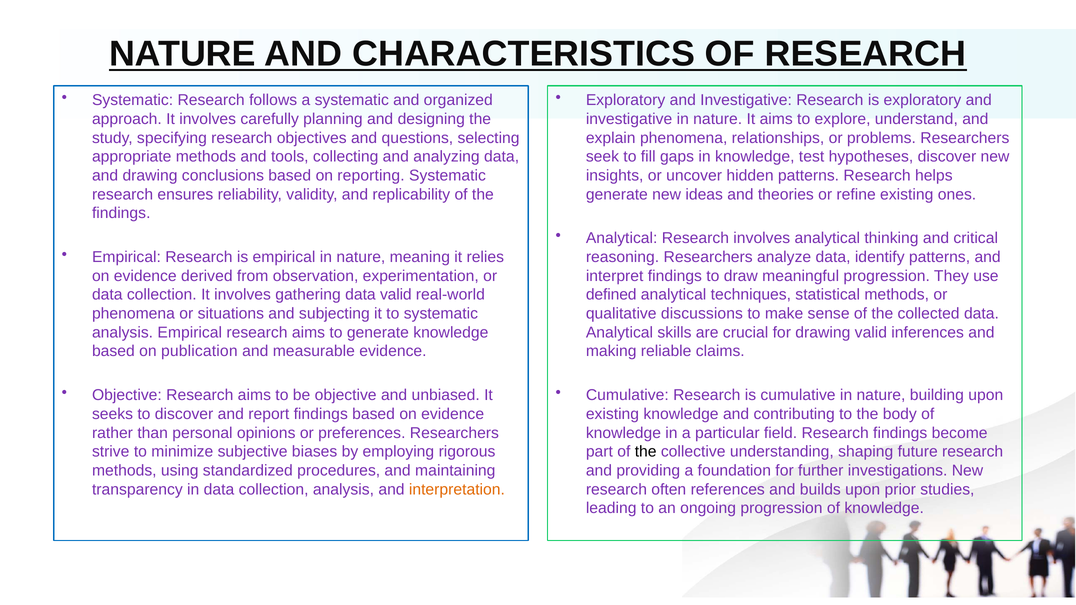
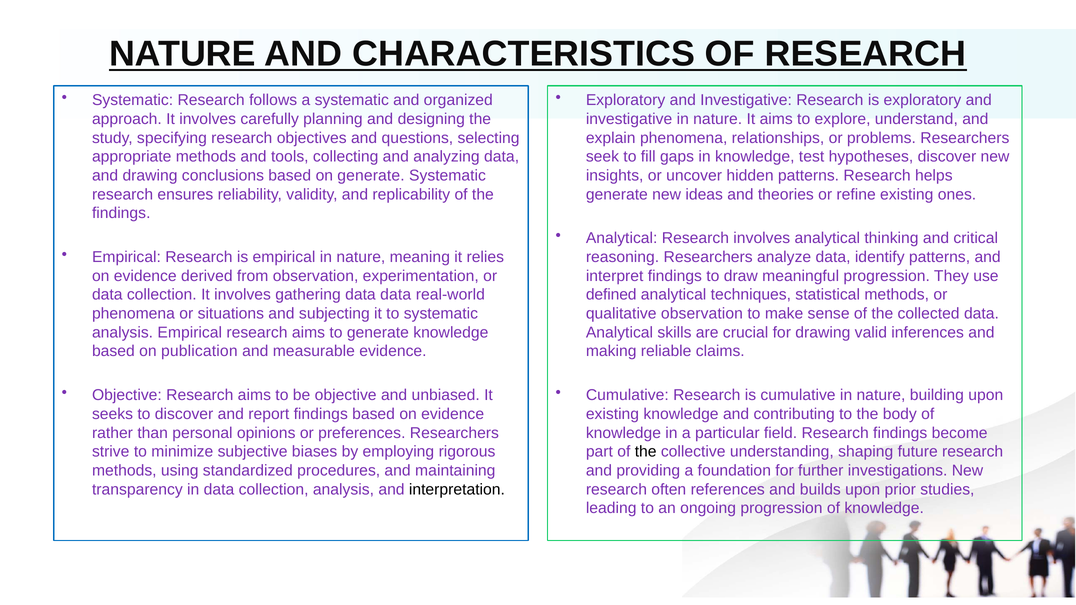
on reporting: reporting -> generate
data valid: valid -> data
qualitative discussions: discussions -> observation
interpretation colour: orange -> black
